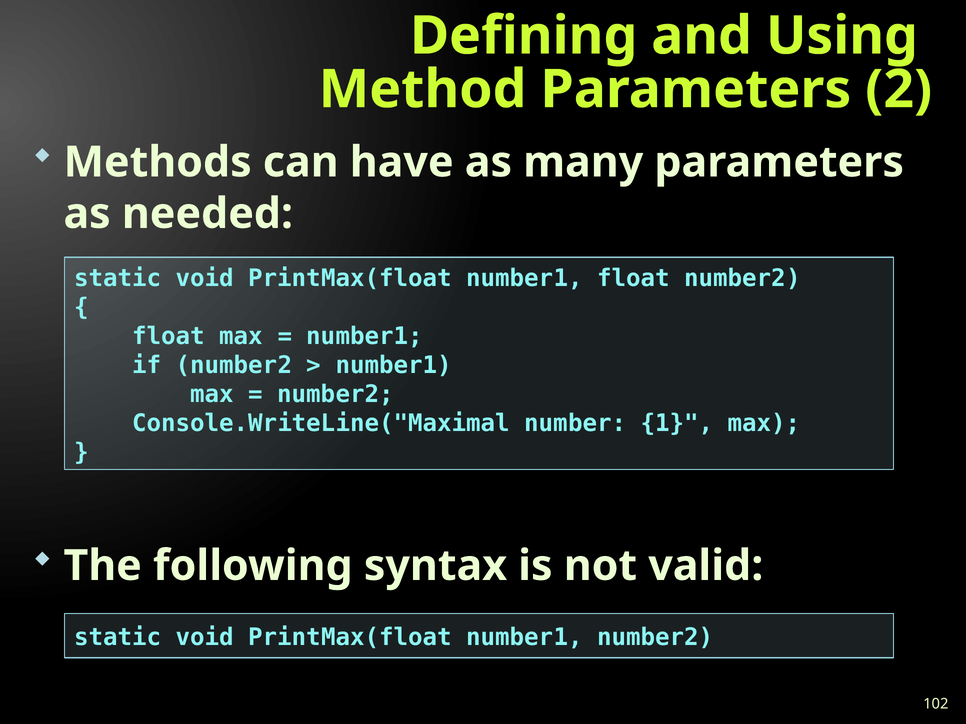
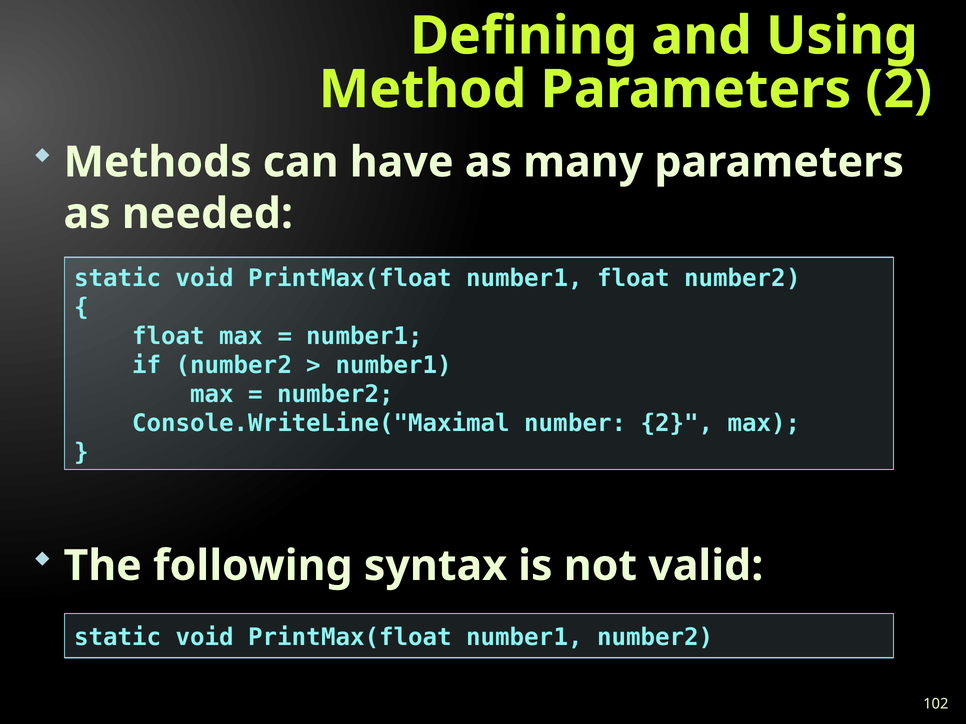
number 1: 1 -> 2
